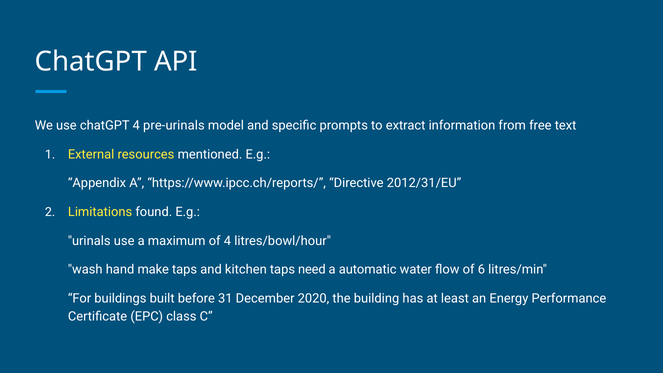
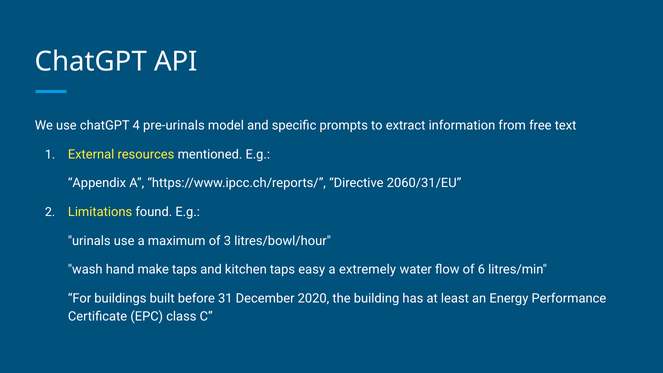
2012/31/EU: 2012/31/EU -> 2060/31/EU
of 4: 4 -> 3
need: need -> easy
automatic: automatic -> extremely
